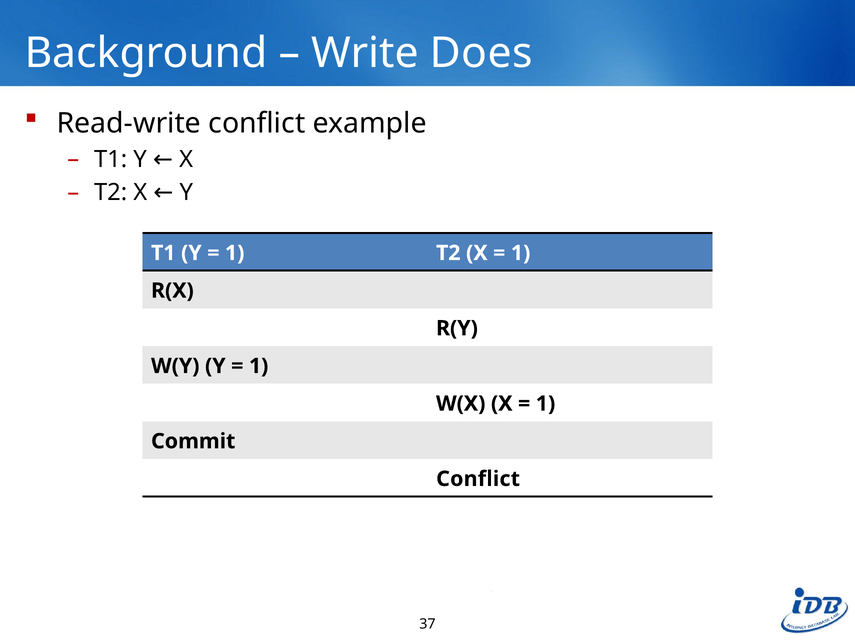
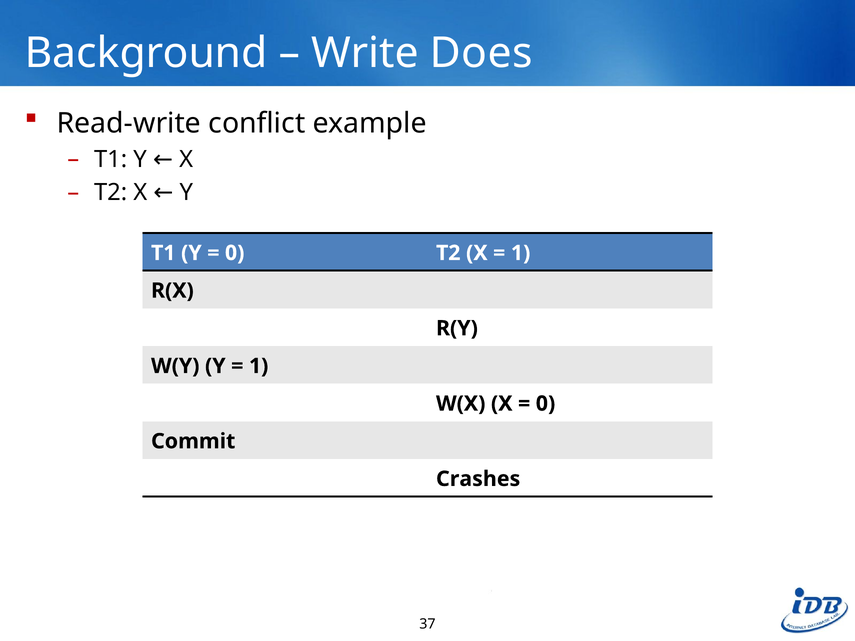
1 at (235, 253): 1 -> 0
1 at (546, 404): 1 -> 0
Conflict at (478, 479): Conflict -> Crashes
